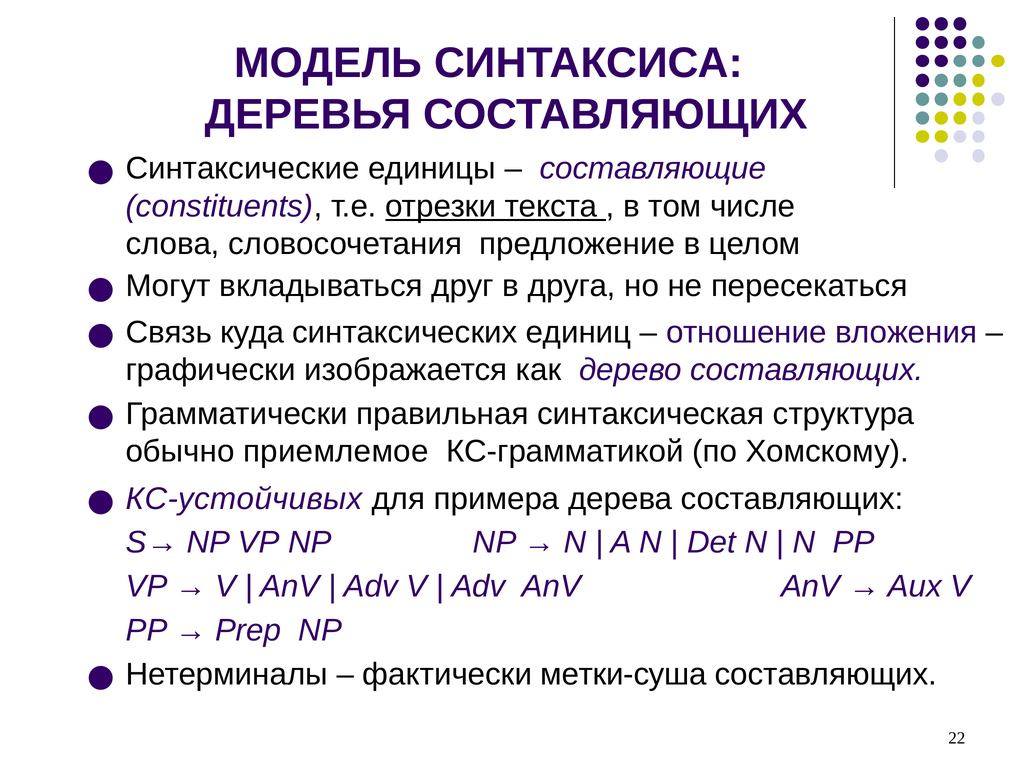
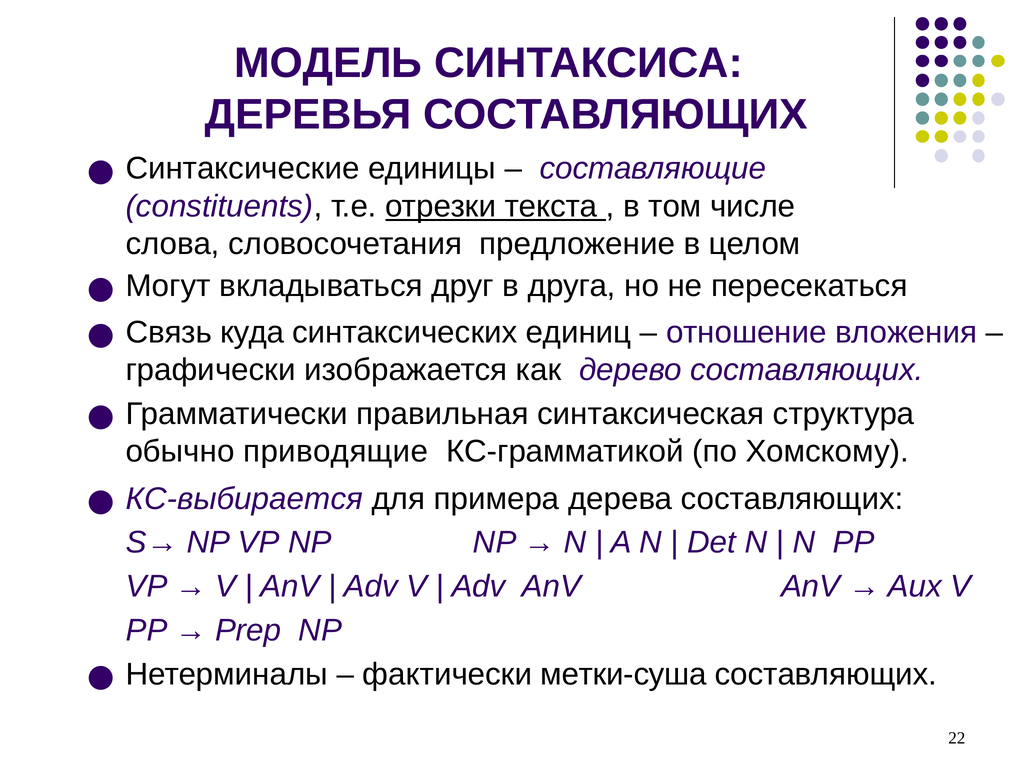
приемлемое: приемлемое -> приводящие
КС-устойчивых: КС-устойчивых -> КС-выбирается
